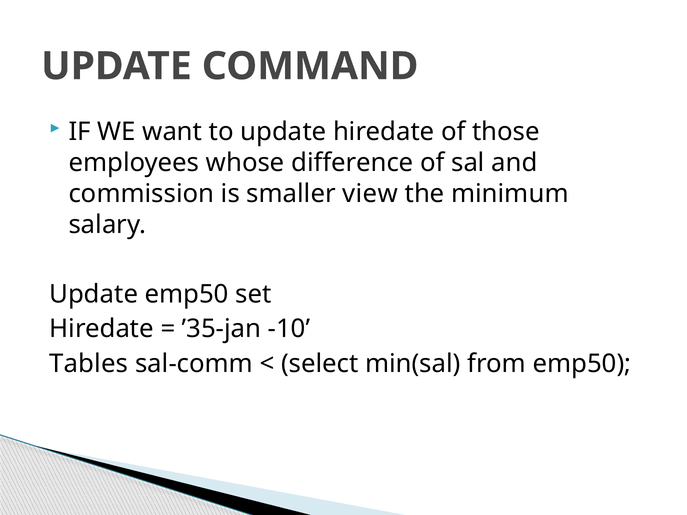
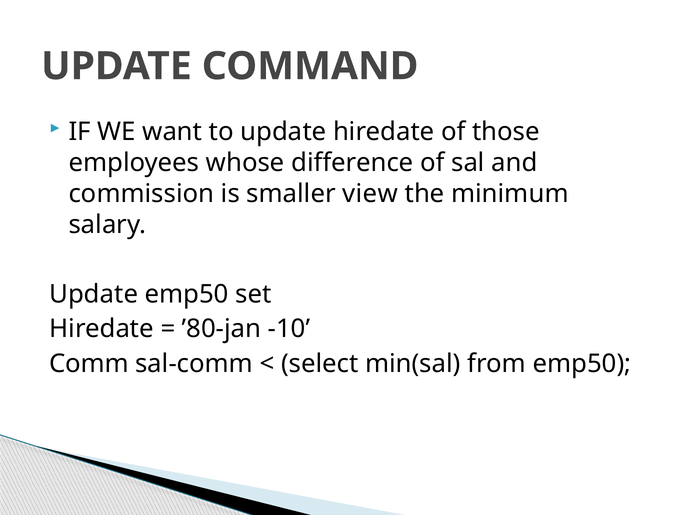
’35-jan: ’35-jan -> ’80-jan
Tables: Tables -> Comm
